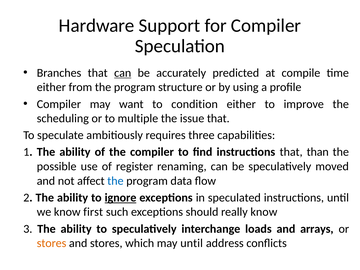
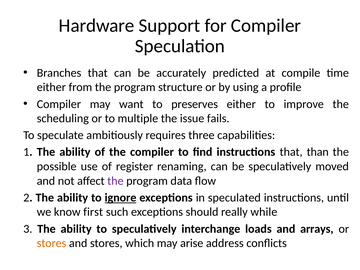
can at (123, 73) underline: present -> none
condition: condition -> preserves
issue that: that -> fails
the at (115, 181) colour: blue -> purple
really know: know -> while
may until: until -> arise
